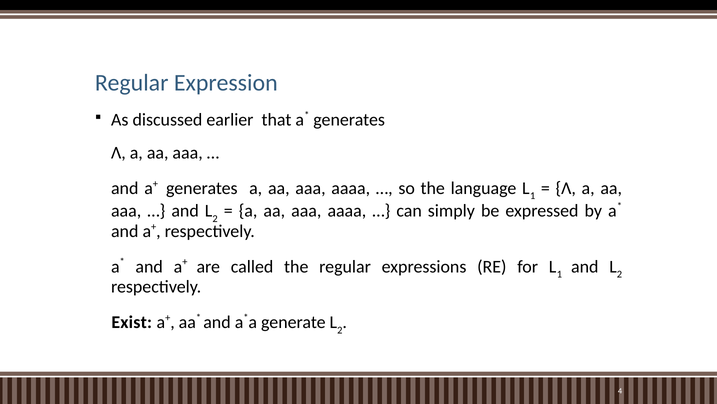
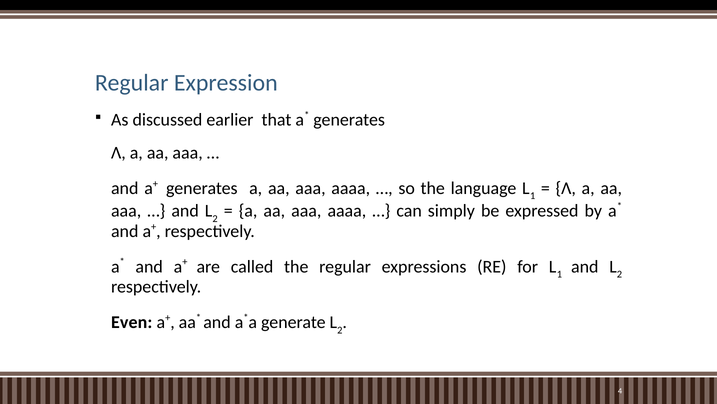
Exist: Exist -> Even
